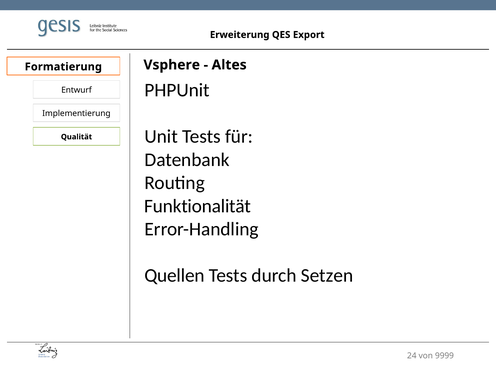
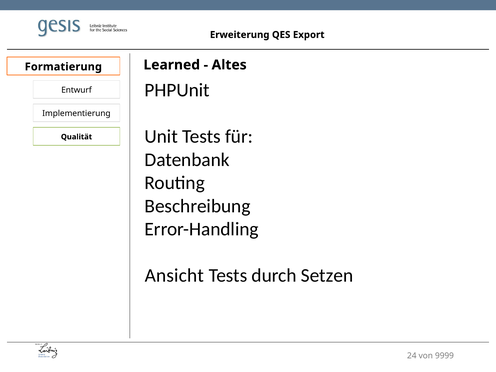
Vsphere: Vsphere -> Learned
Funktionalität: Funktionalität -> Beschreibung
Quellen: Quellen -> Ansicht
